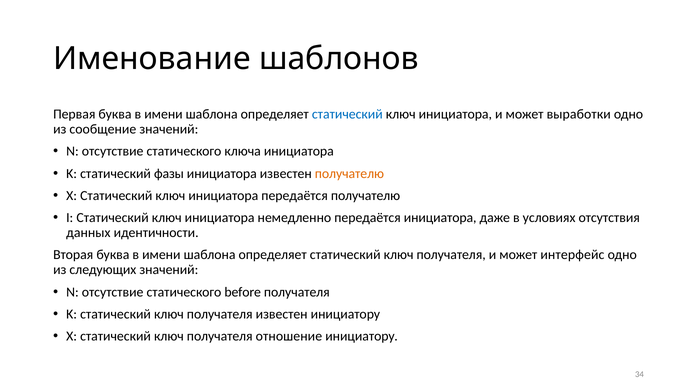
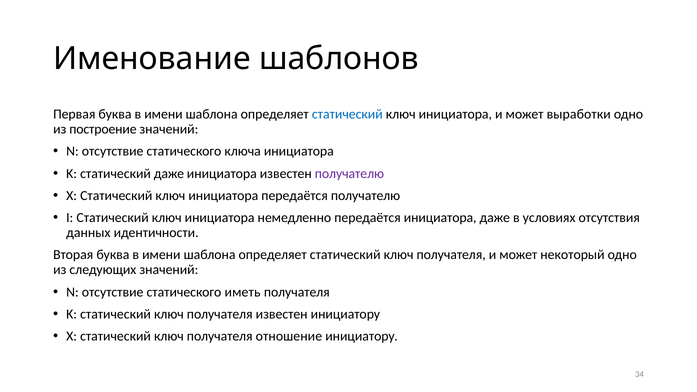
сообщение: сообщение -> построение
статический фазы: фазы -> даже
получателю at (349, 174) colour: orange -> purple
интерфейс: интерфейс -> некоторый
before: before -> иметь
